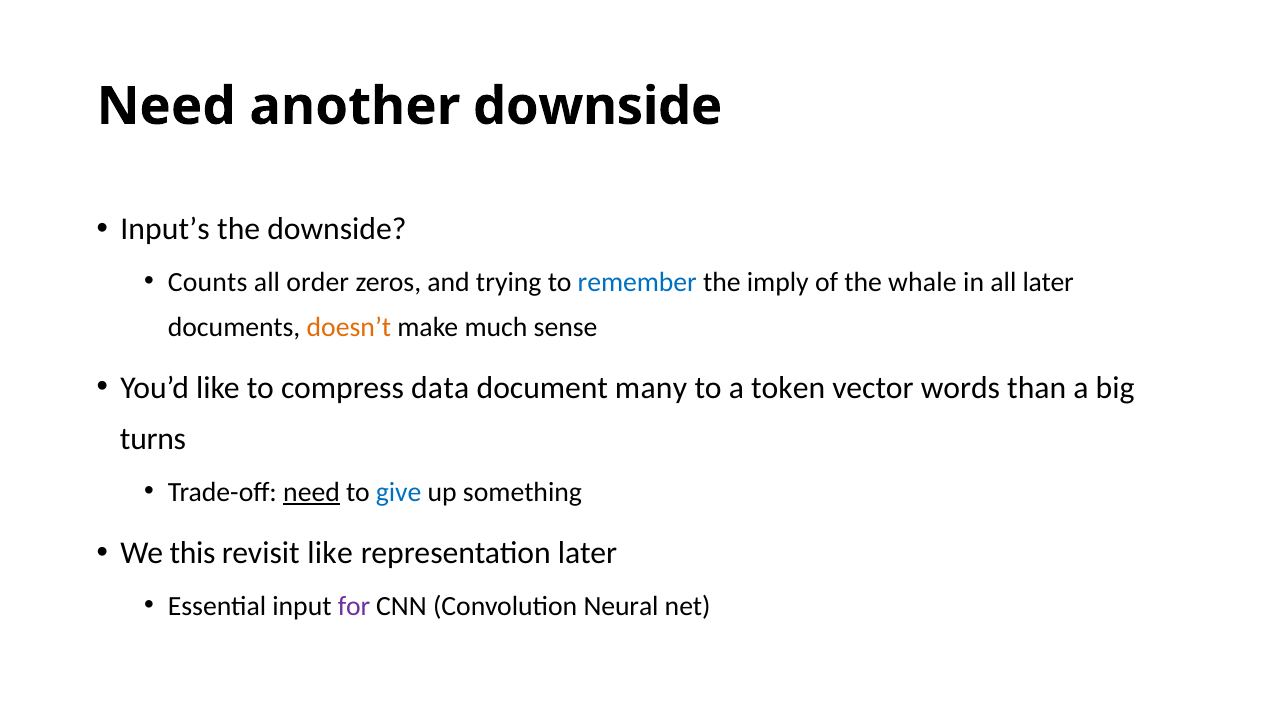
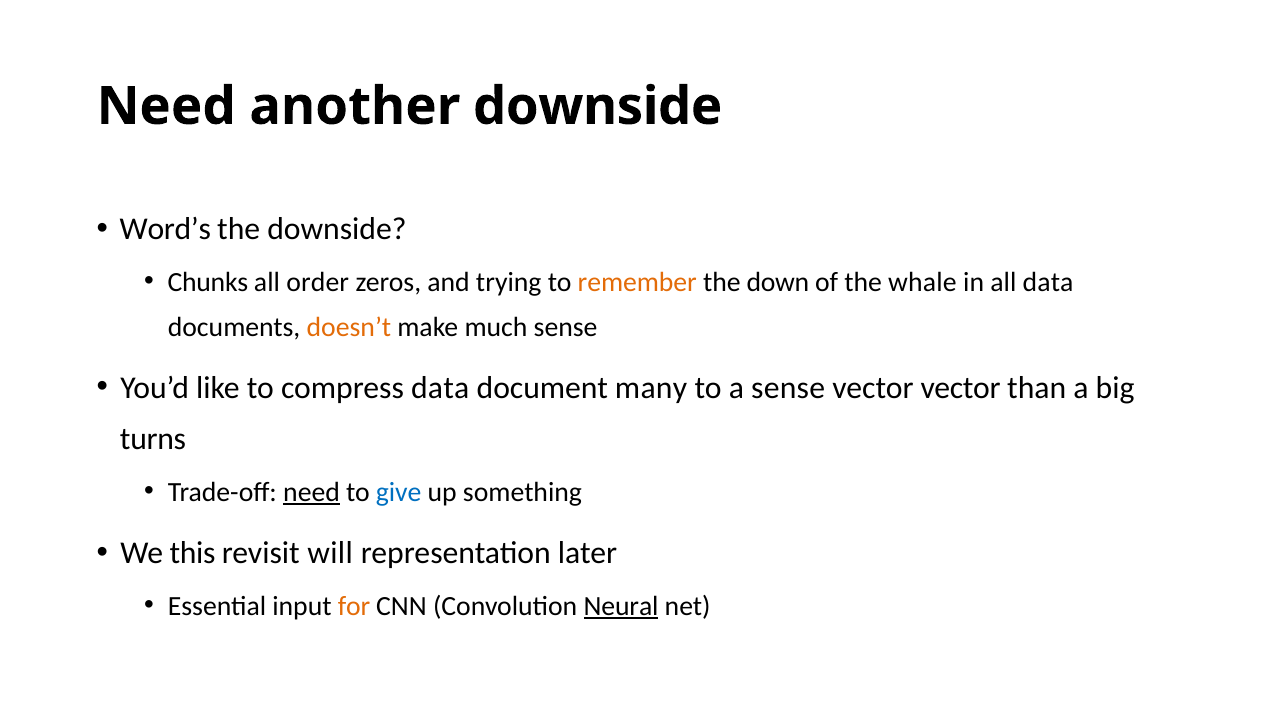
Input’s: Input’s -> Word’s
Counts: Counts -> Chunks
remember colour: blue -> orange
imply: imply -> down
all later: later -> data
a token: token -> sense
vector words: words -> vector
revisit like: like -> will
for colour: purple -> orange
Neural underline: none -> present
